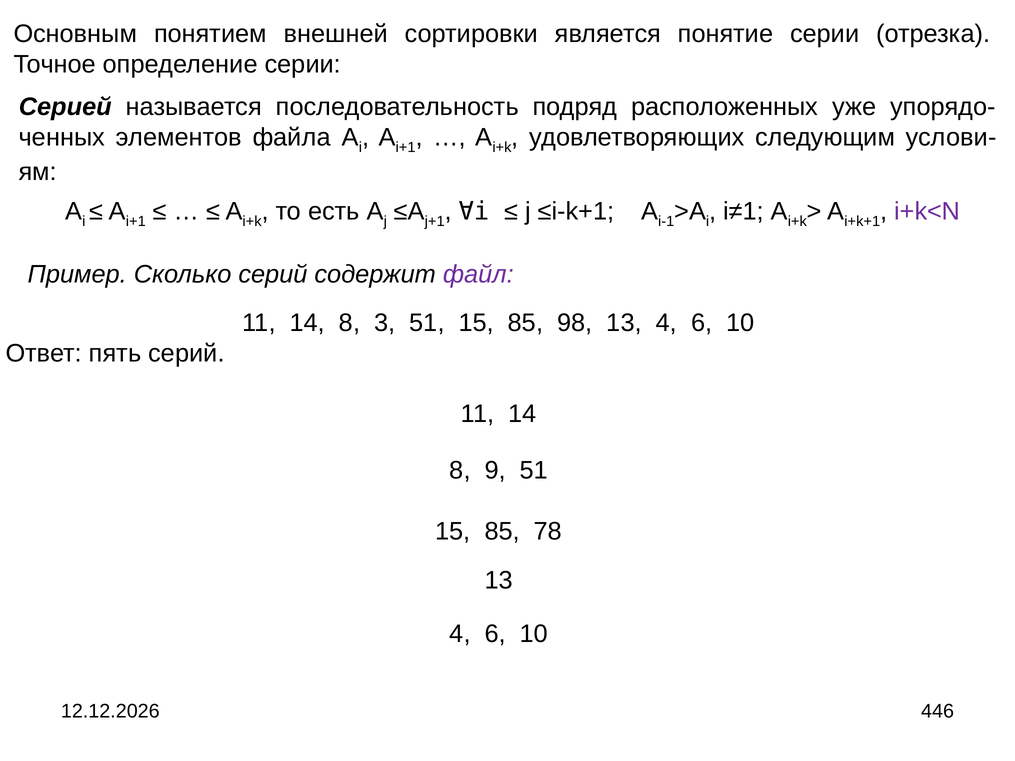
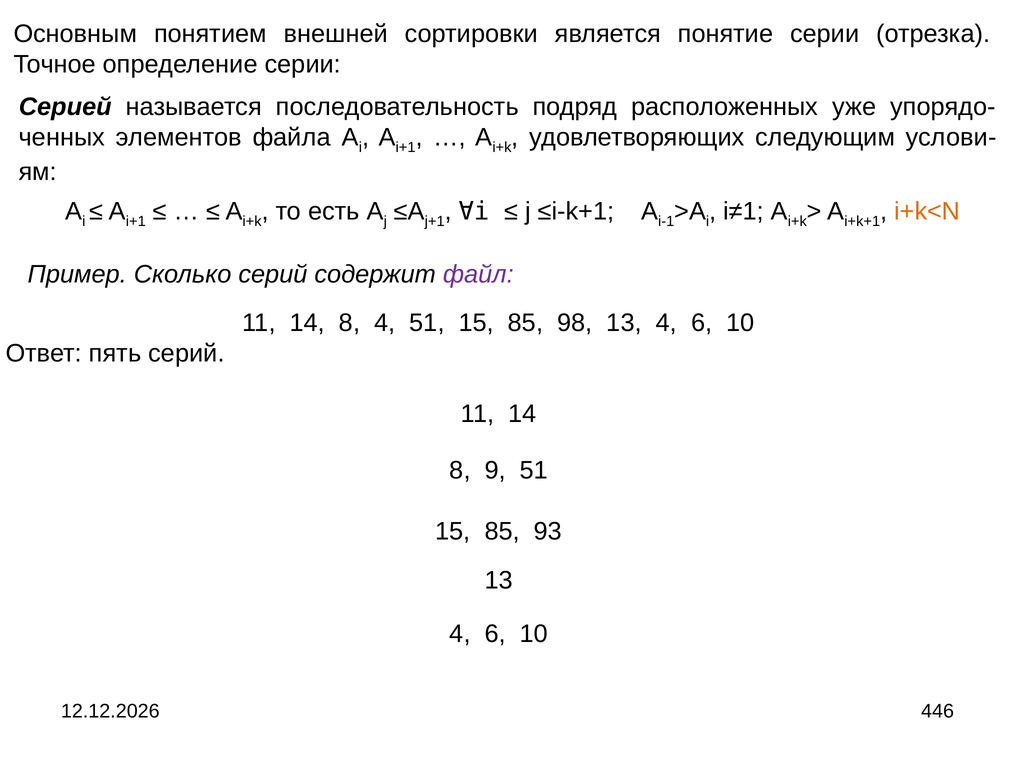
i+k<N colour: purple -> orange
8 3: 3 -> 4
78: 78 -> 93
